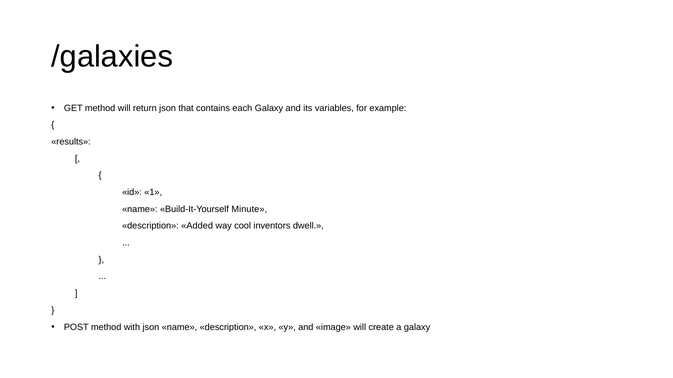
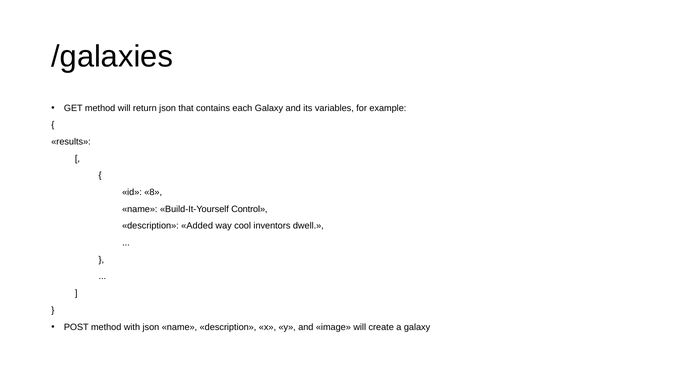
1: 1 -> 8
Minute: Minute -> Control
